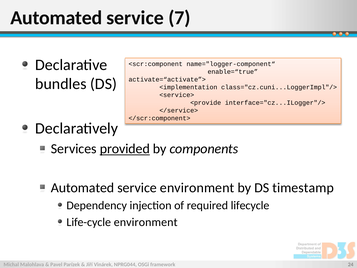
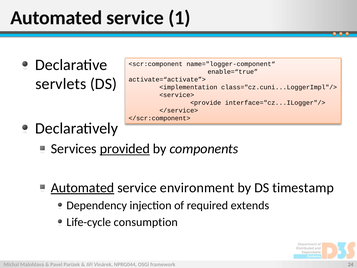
7: 7 -> 1
bundles: bundles -> servlets
Automated at (83, 188) underline: none -> present
lifecycle: lifecycle -> extends
Life-cycle environment: environment -> consumption
